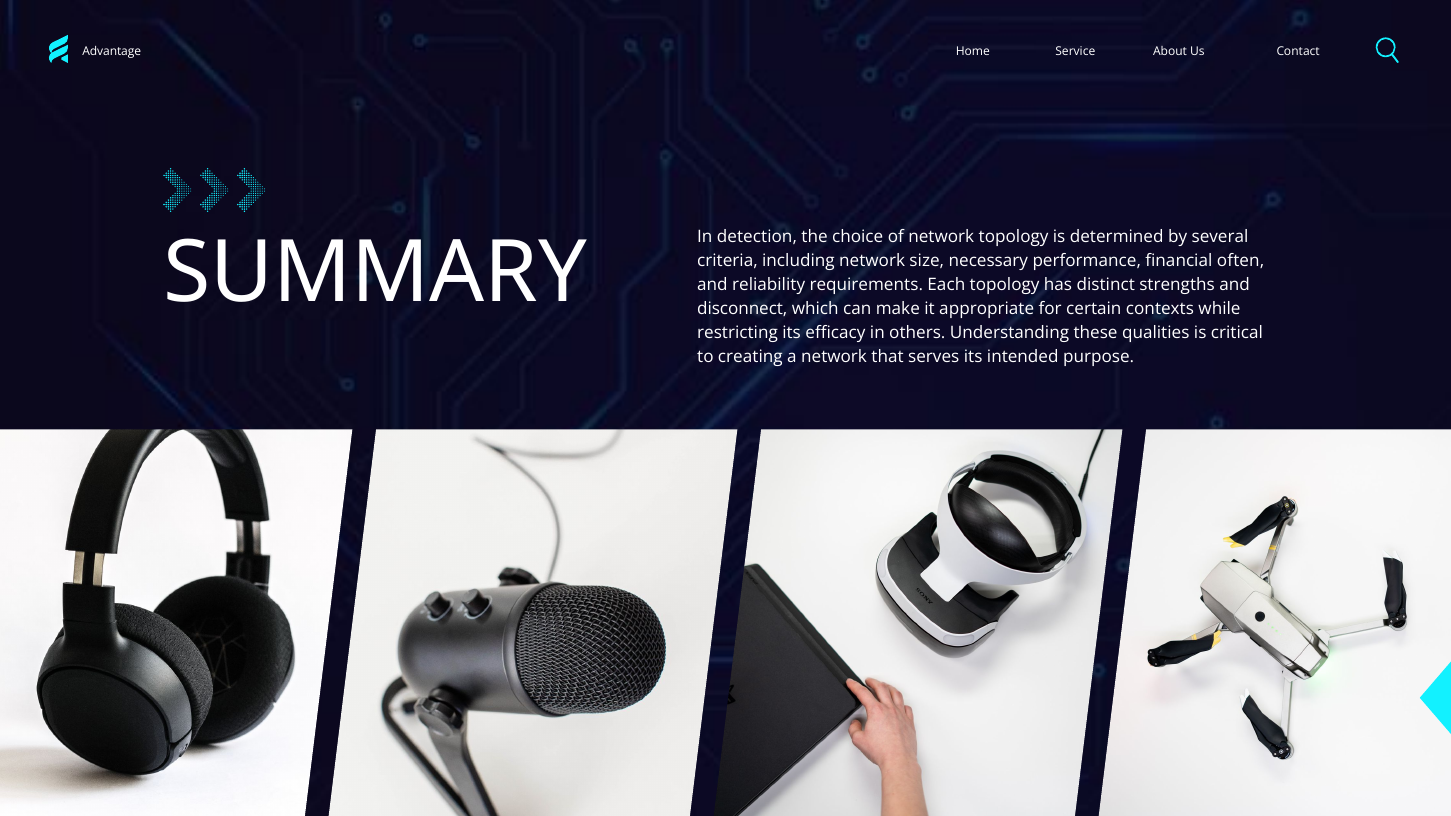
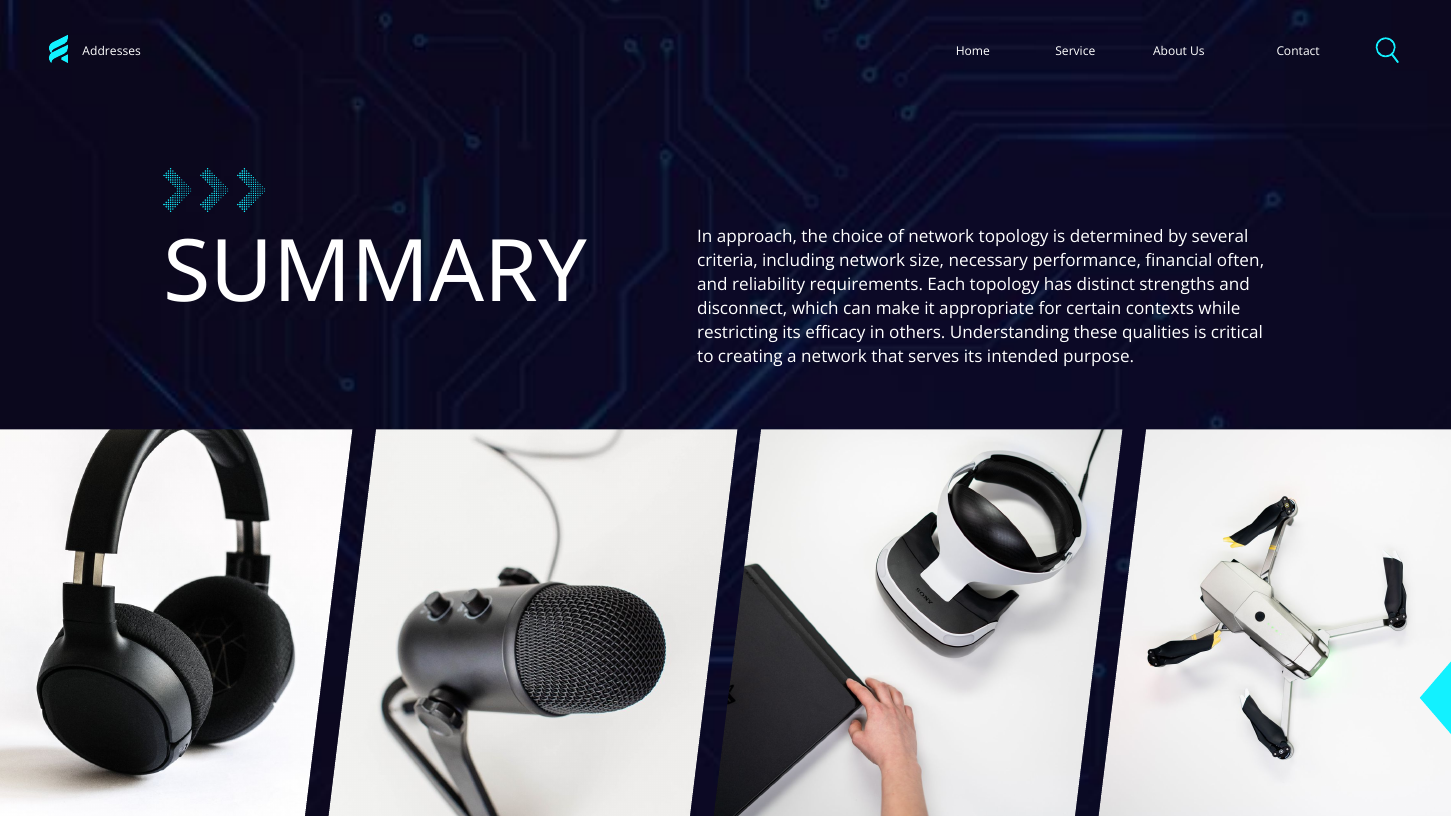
Advantage: Advantage -> Addresses
detection: detection -> approach
